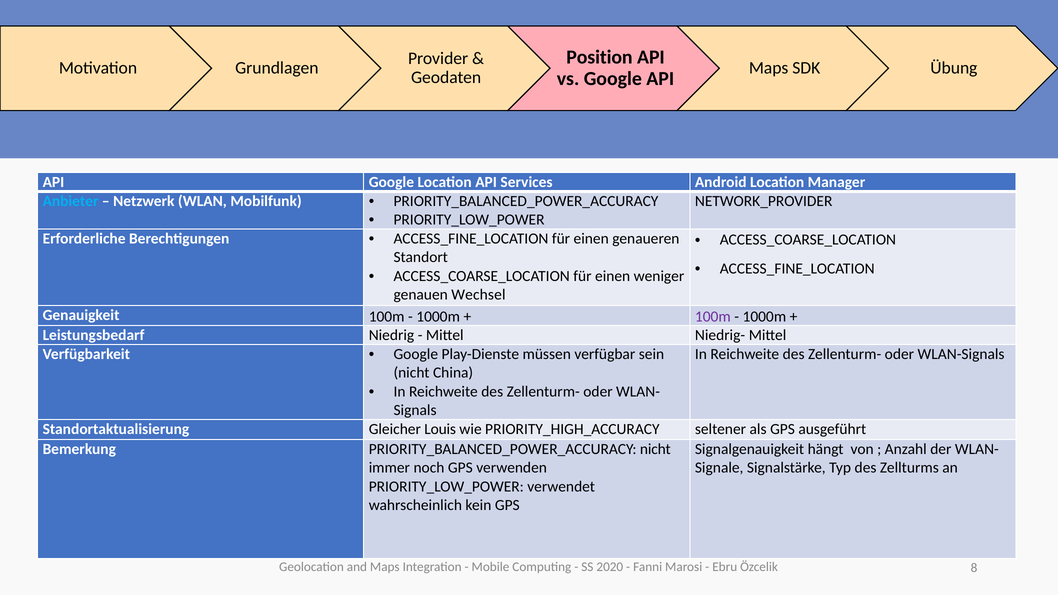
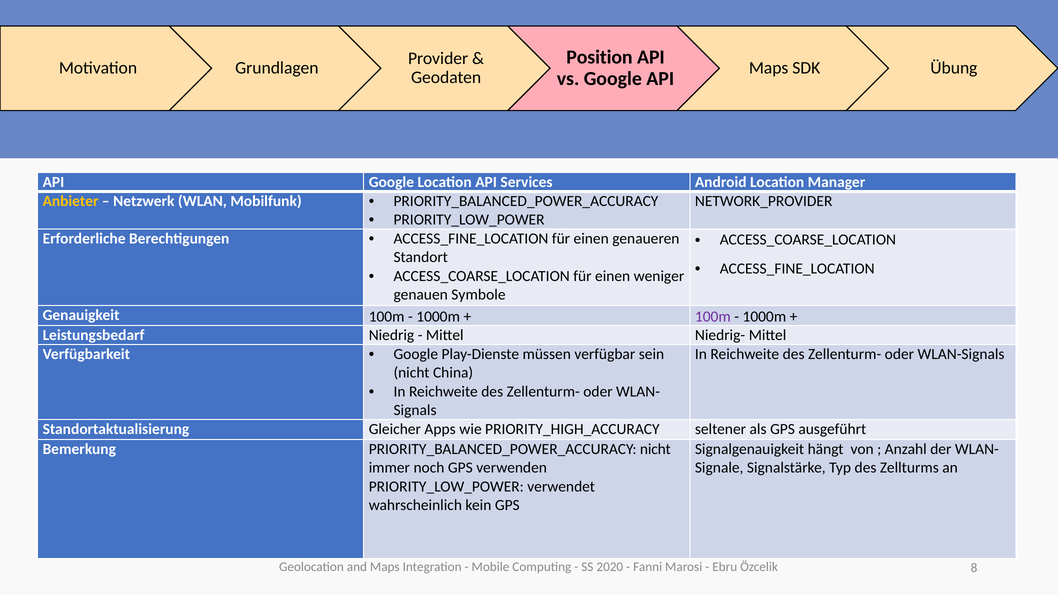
Anbieter colour: light blue -> yellow
Wechsel: Wechsel -> Symbole
Louis: Louis -> Apps
